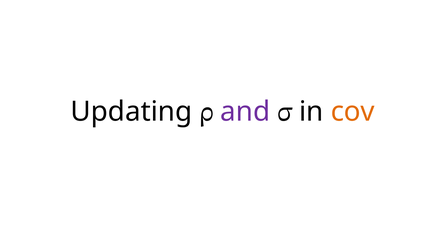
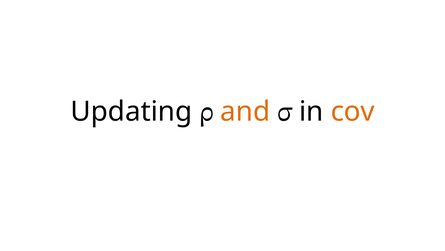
and colour: purple -> orange
